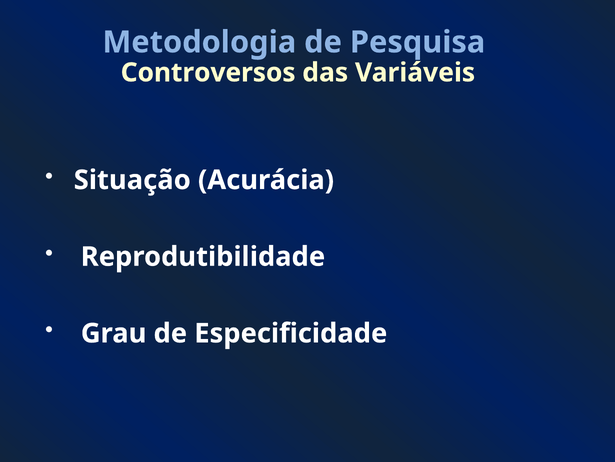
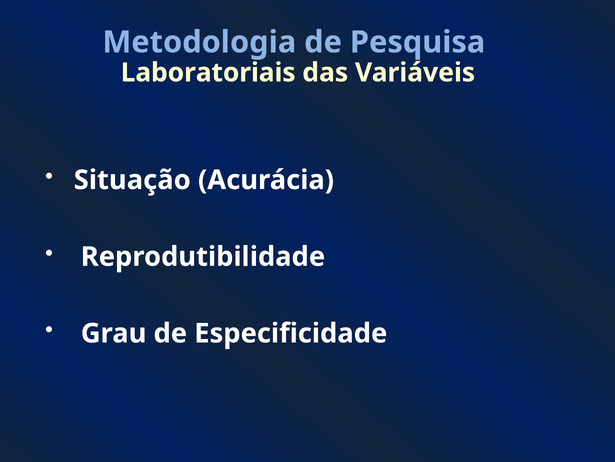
Controversos: Controversos -> Laboratoriais
